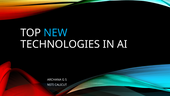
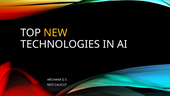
NEW colour: light blue -> yellow
